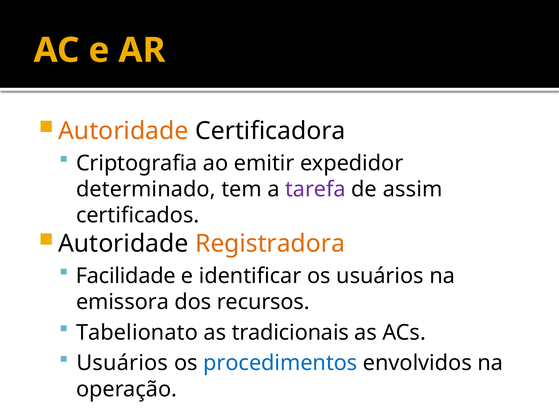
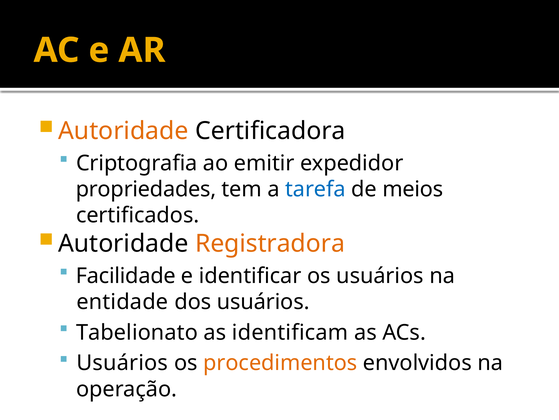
determinado: determinado -> propriedades
tarefa colour: purple -> blue
assim: assim -> meios
emissora: emissora -> entidade
dos recursos: recursos -> usuários
tradicionais: tradicionais -> identificam
procedimentos colour: blue -> orange
